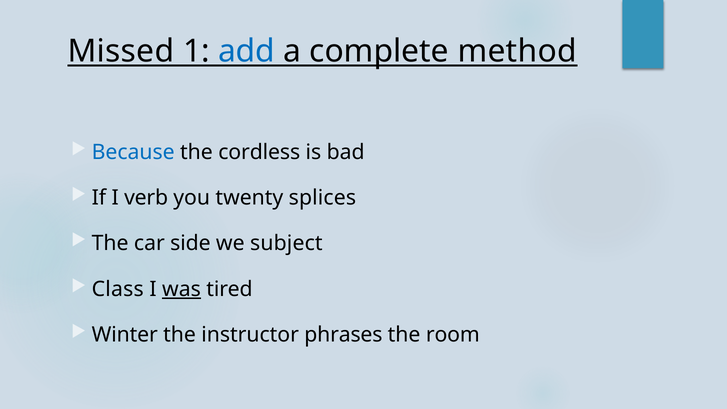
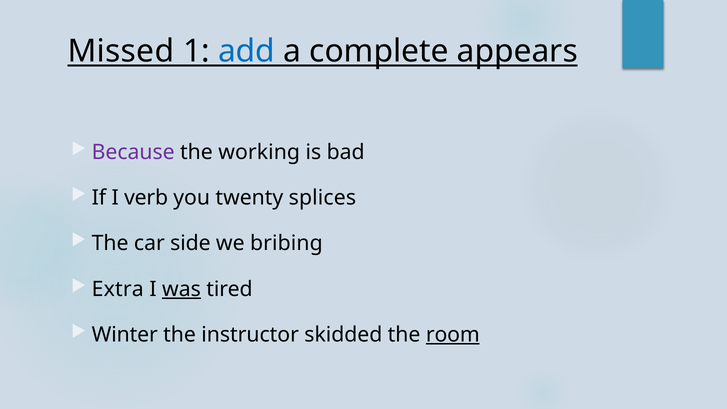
method: method -> appears
Because colour: blue -> purple
cordless: cordless -> working
subject: subject -> bribing
Class: Class -> Extra
phrases: phrases -> skidded
room underline: none -> present
